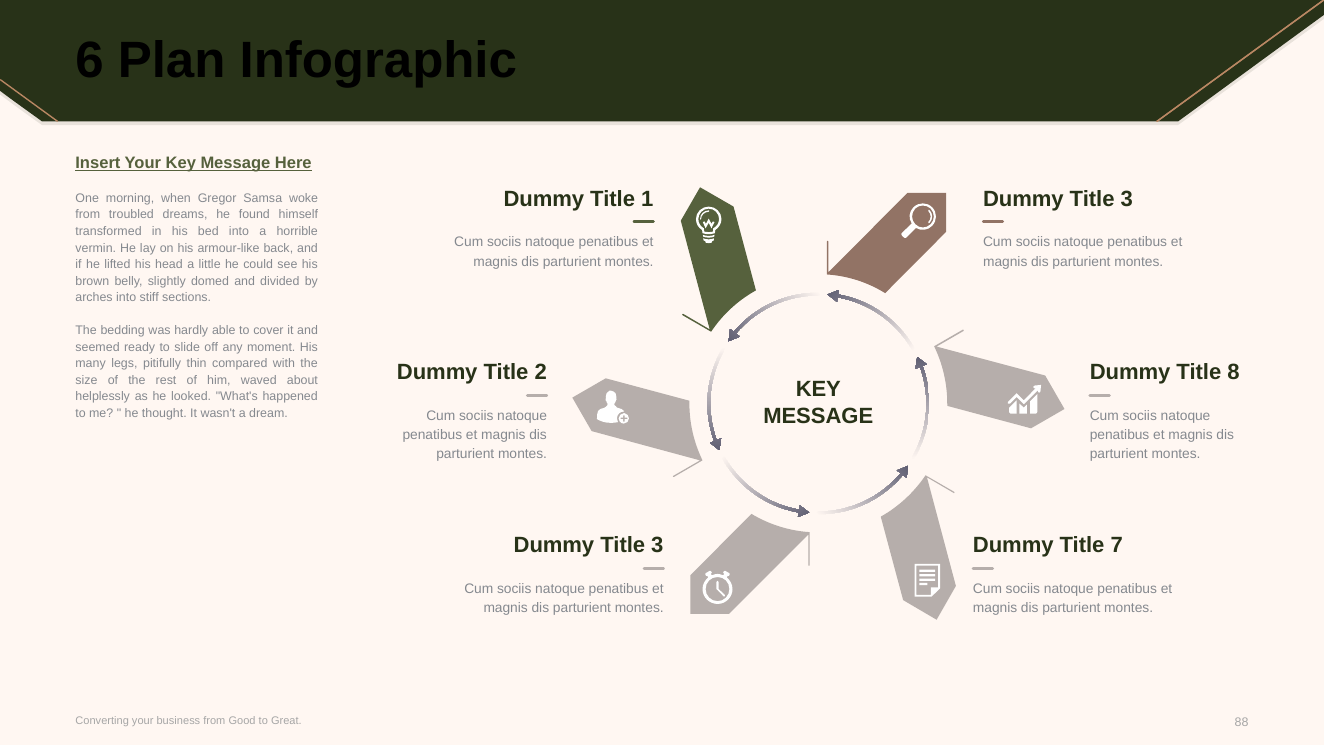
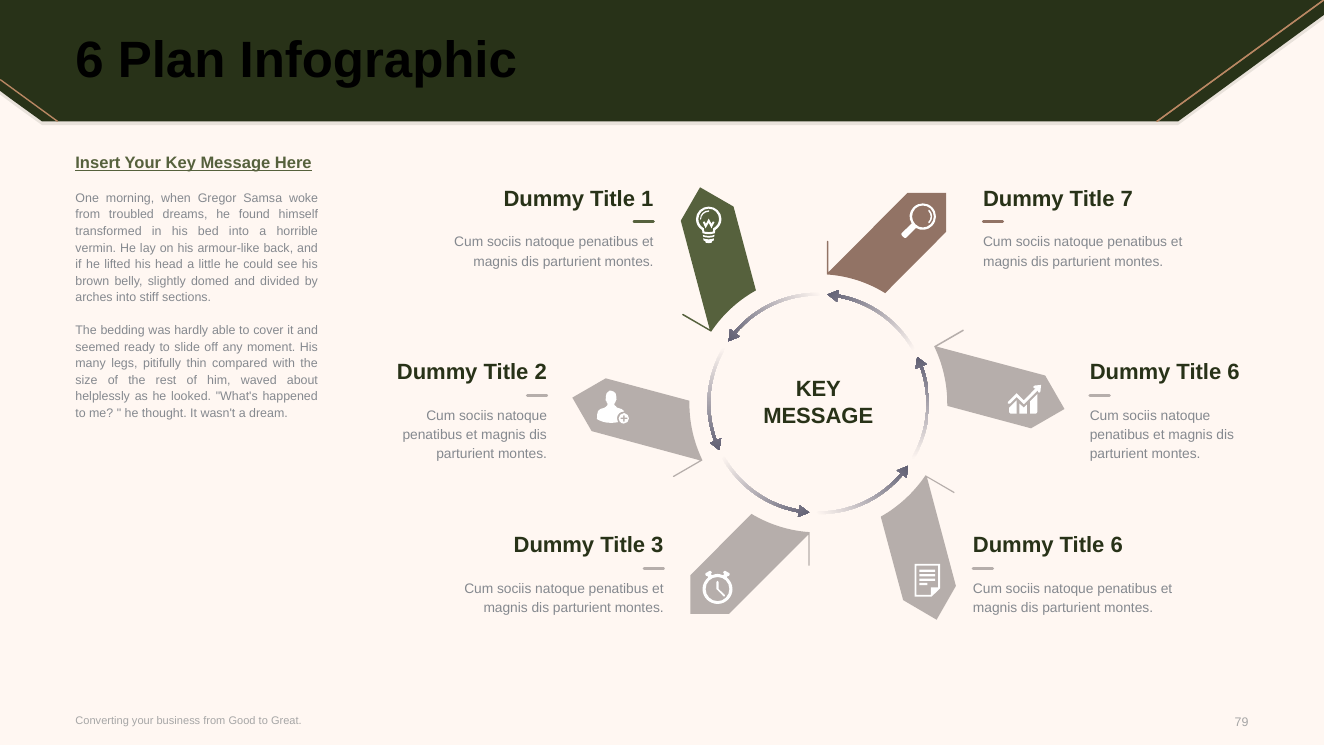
3 at (1127, 199): 3 -> 7
8 at (1233, 372): 8 -> 6
7 at (1117, 546): 7 -> 6
88: 88 -> 79
